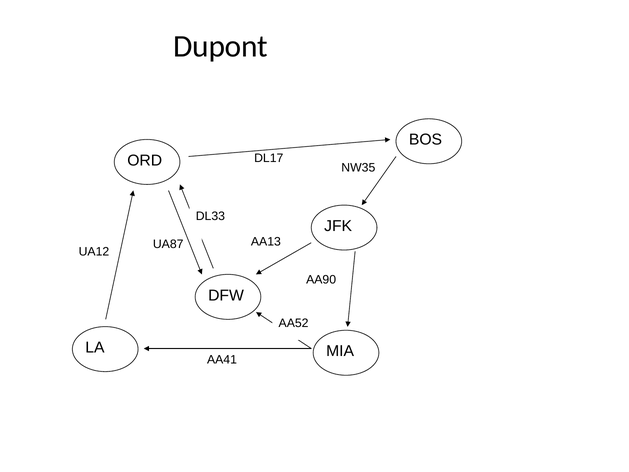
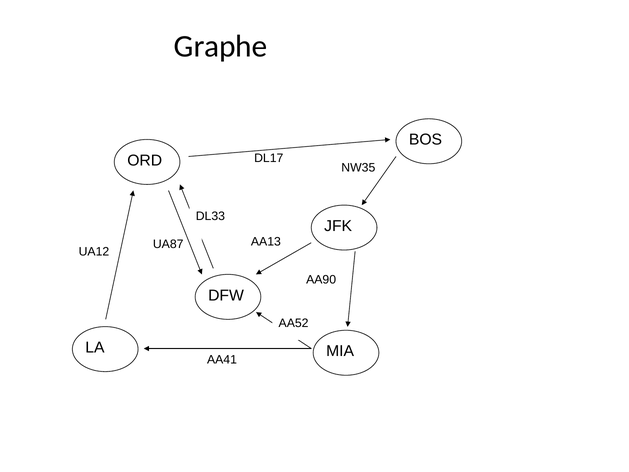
Dupont: Dupont -> Graphe
